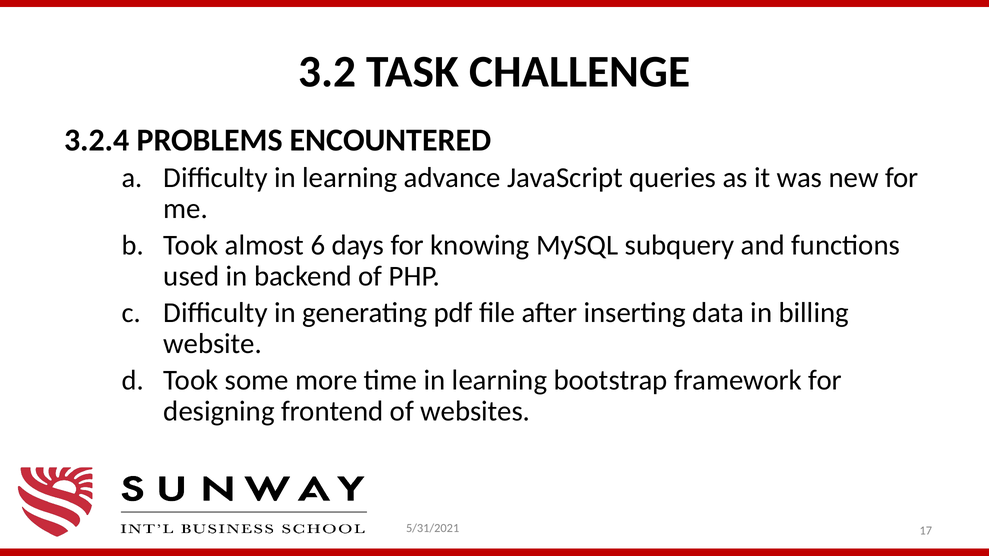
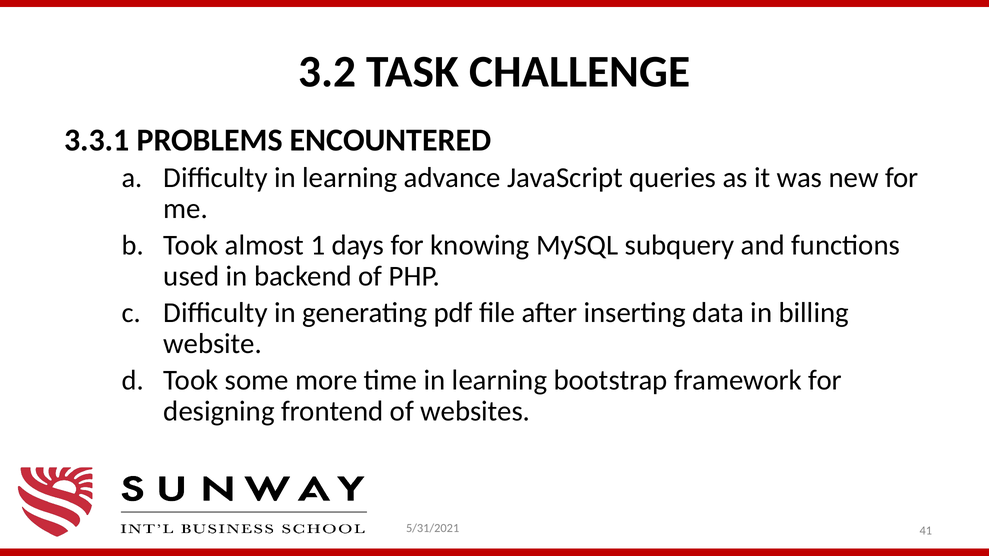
3.2.4: 3.2.4 -> 3.3.1
6: 6 -> 1
17: 17 -> 41
